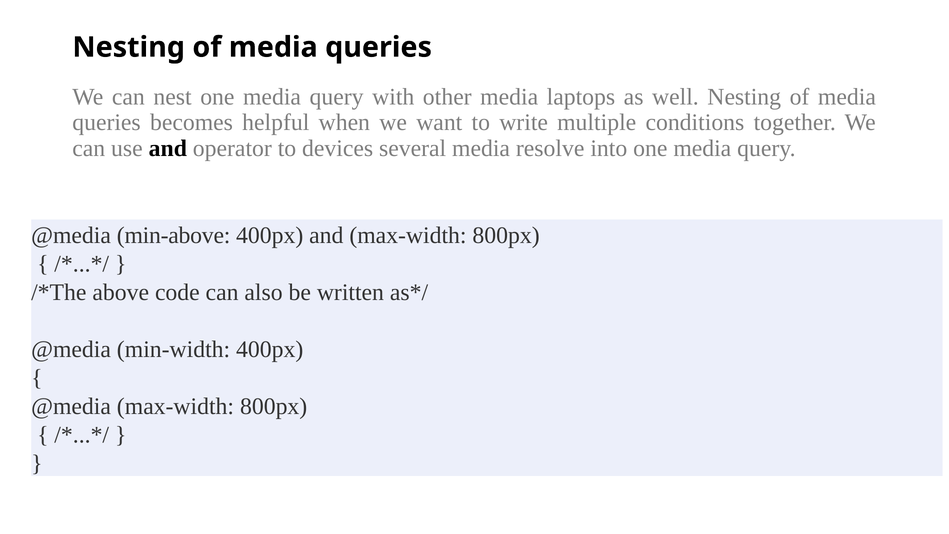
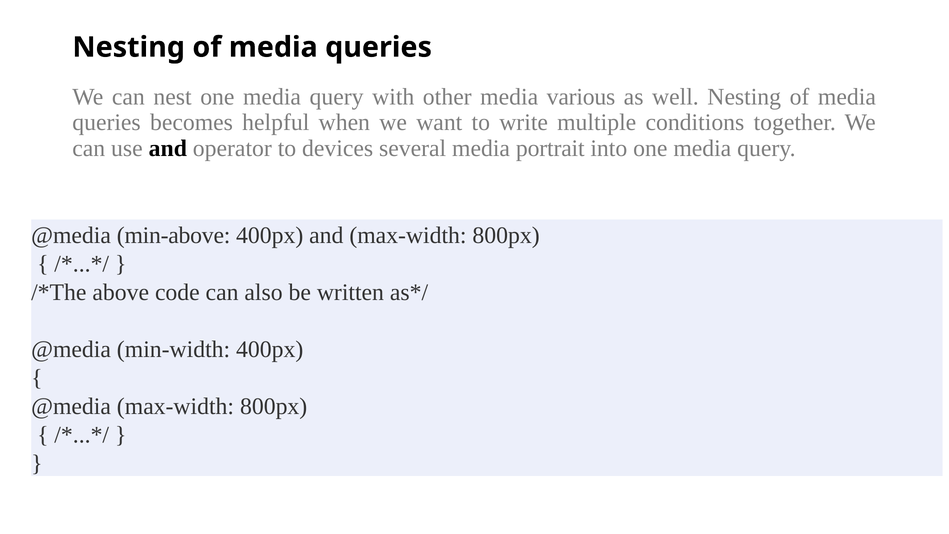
laptops: laptops -> various
resolve: resolve -> portrait
